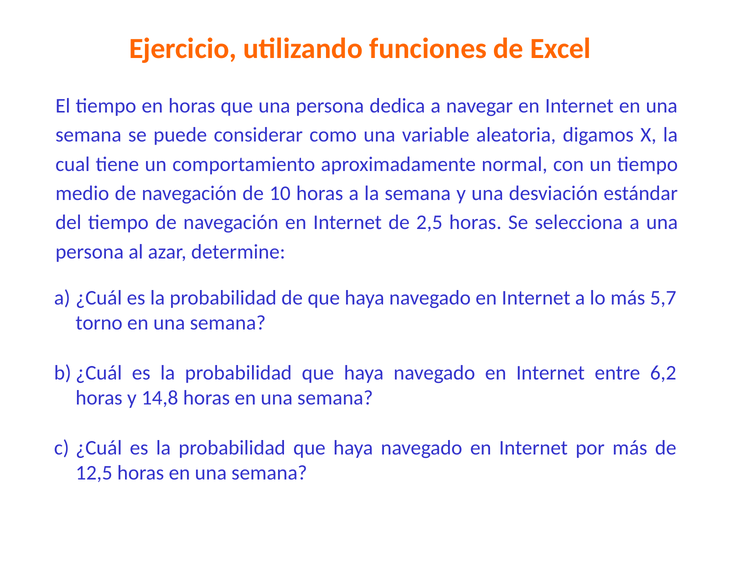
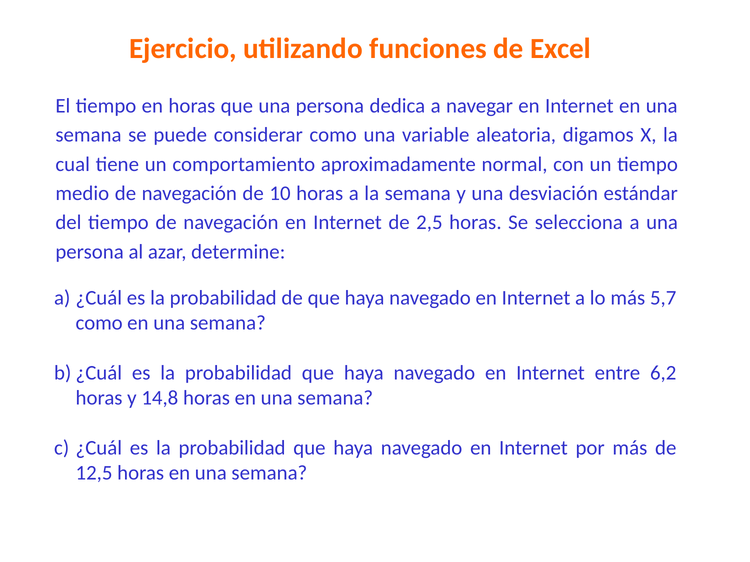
torno at (99, 323): torno -> como
